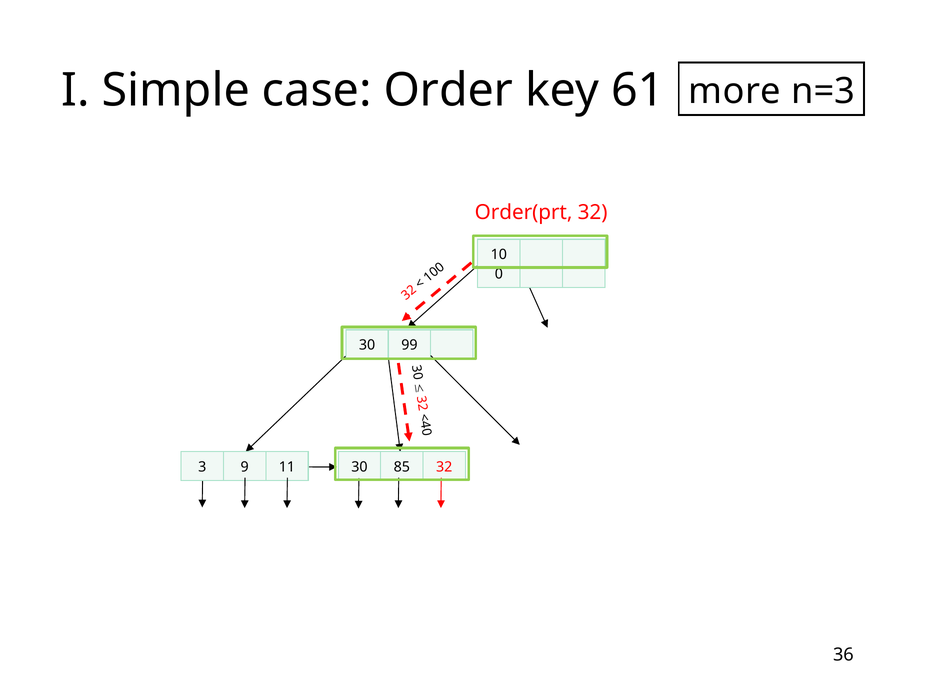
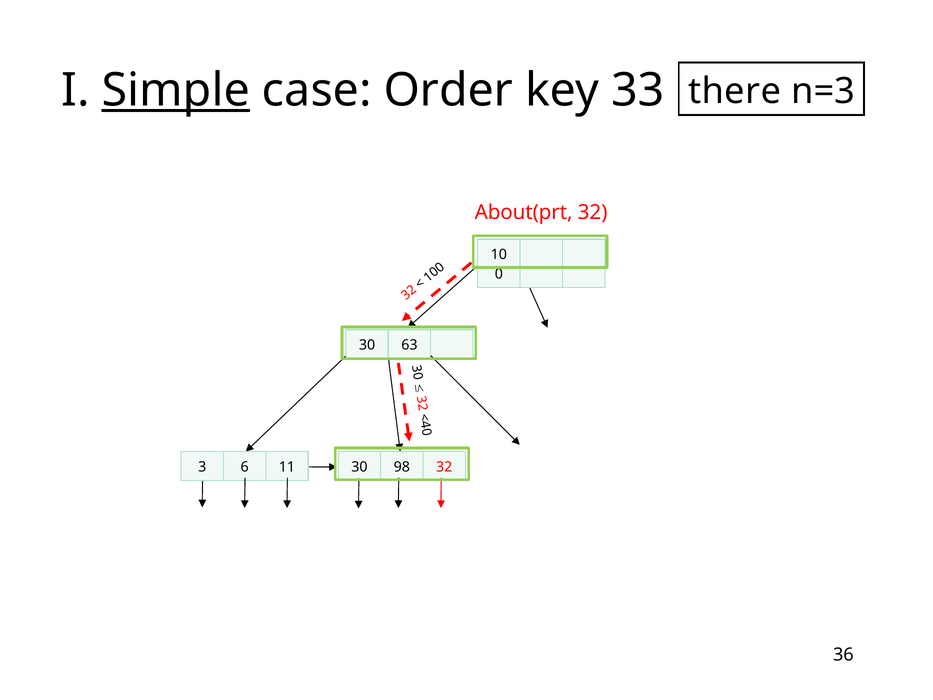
Simple underline: none -> present
61: 61 -> 33
more: more -> there
Order(prt: Order(prt -> About(prt
99: 99 -> 63
9: 9 -> 6
85: 85 -> 98
